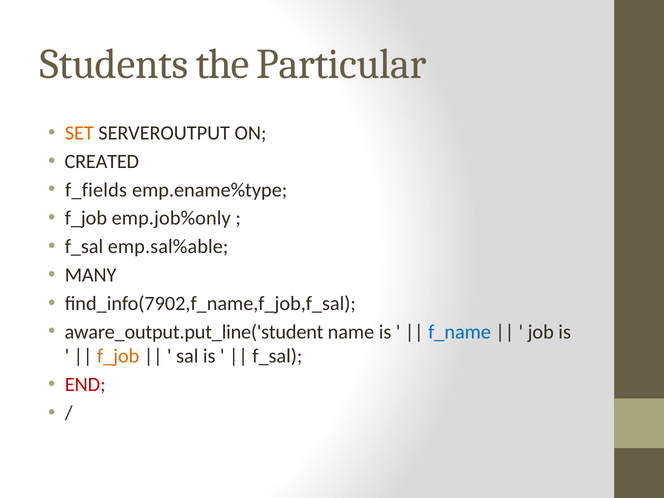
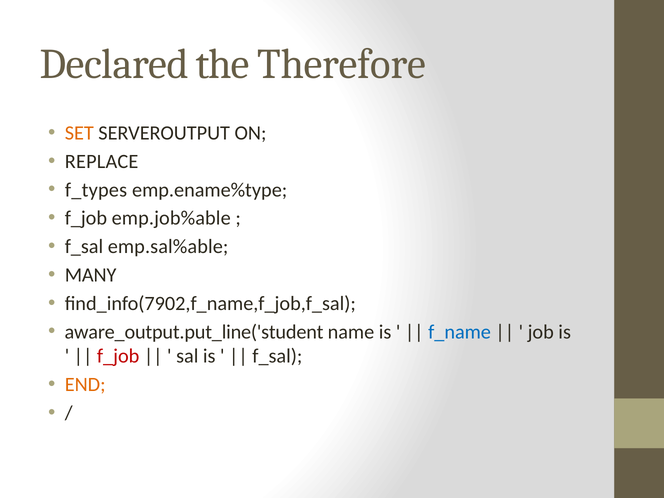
Students: Students -> Declared
Particular: Particular -> Therefore
CREATED: CREATED -> REPLACE
f_fields: f_fields -> f_types
emp.job%only: emp.job%only -> emp.job%able
f_job at (118, 356) colour: orange -> red
END colour: red -> orange
